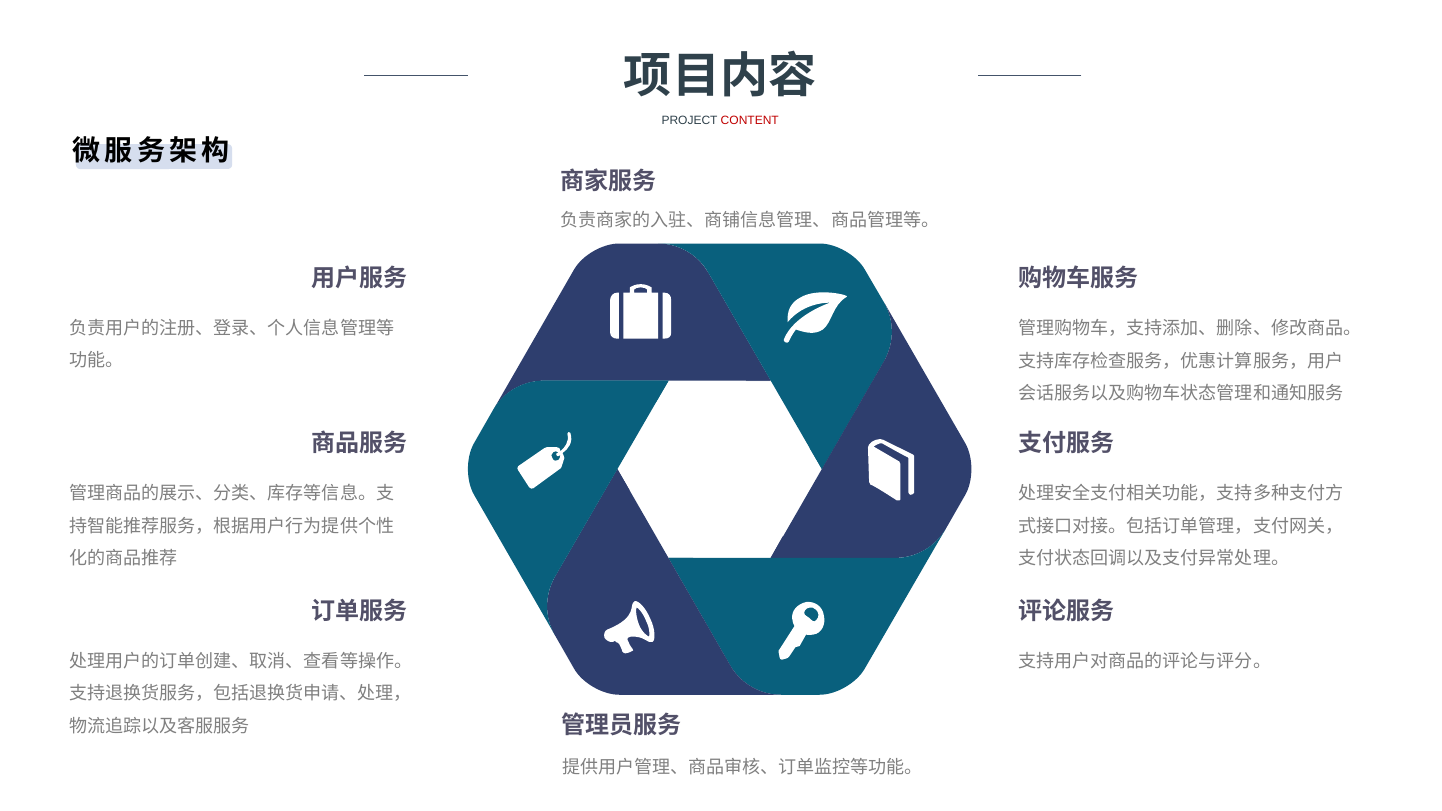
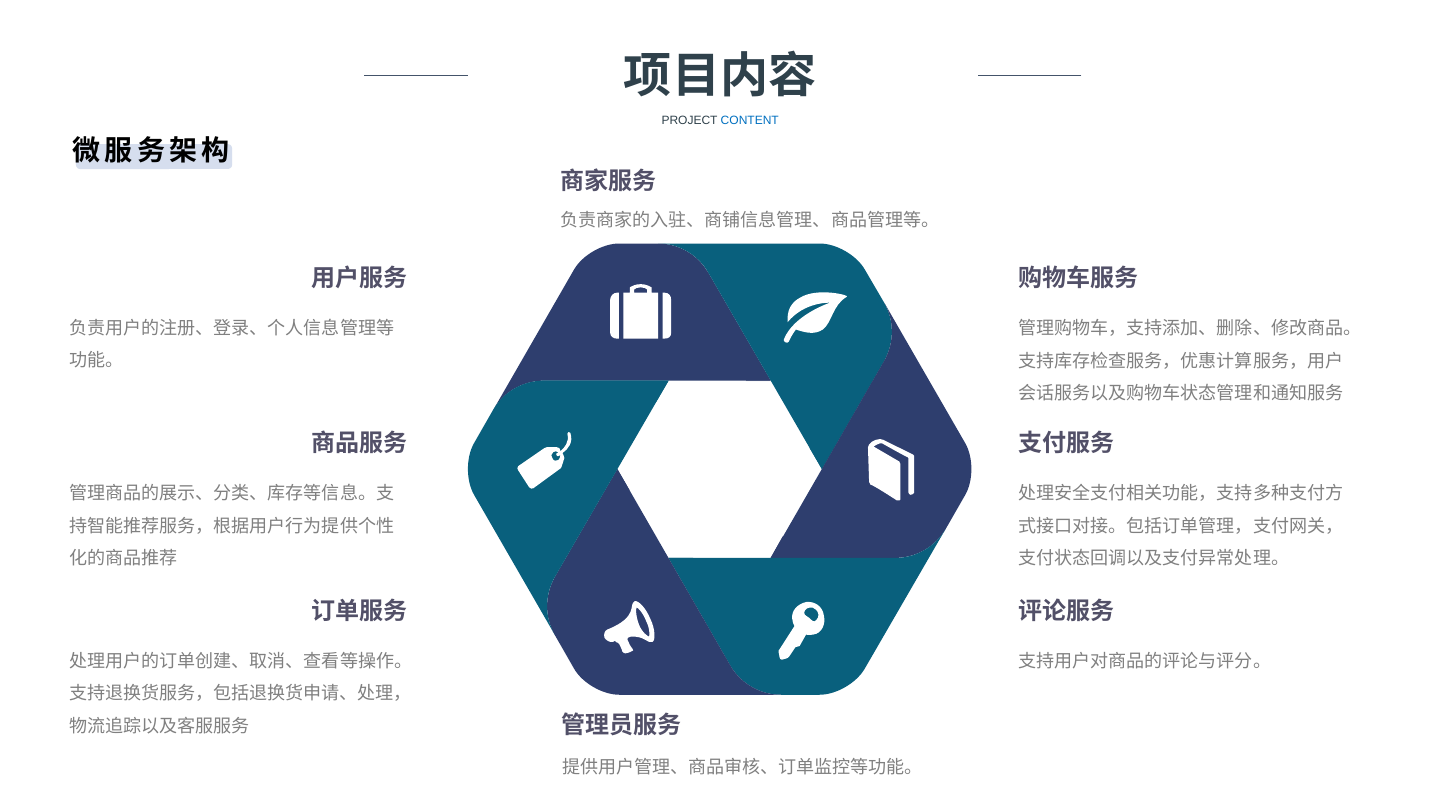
CONTENT colour: red -> blue
